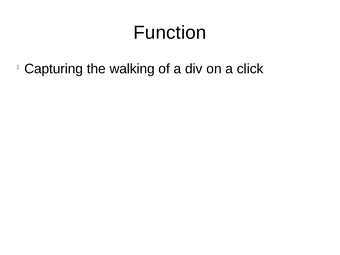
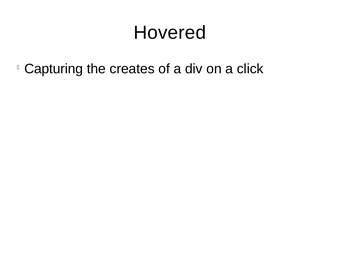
Function: Function -> Hovered
walking: walking -> creates
